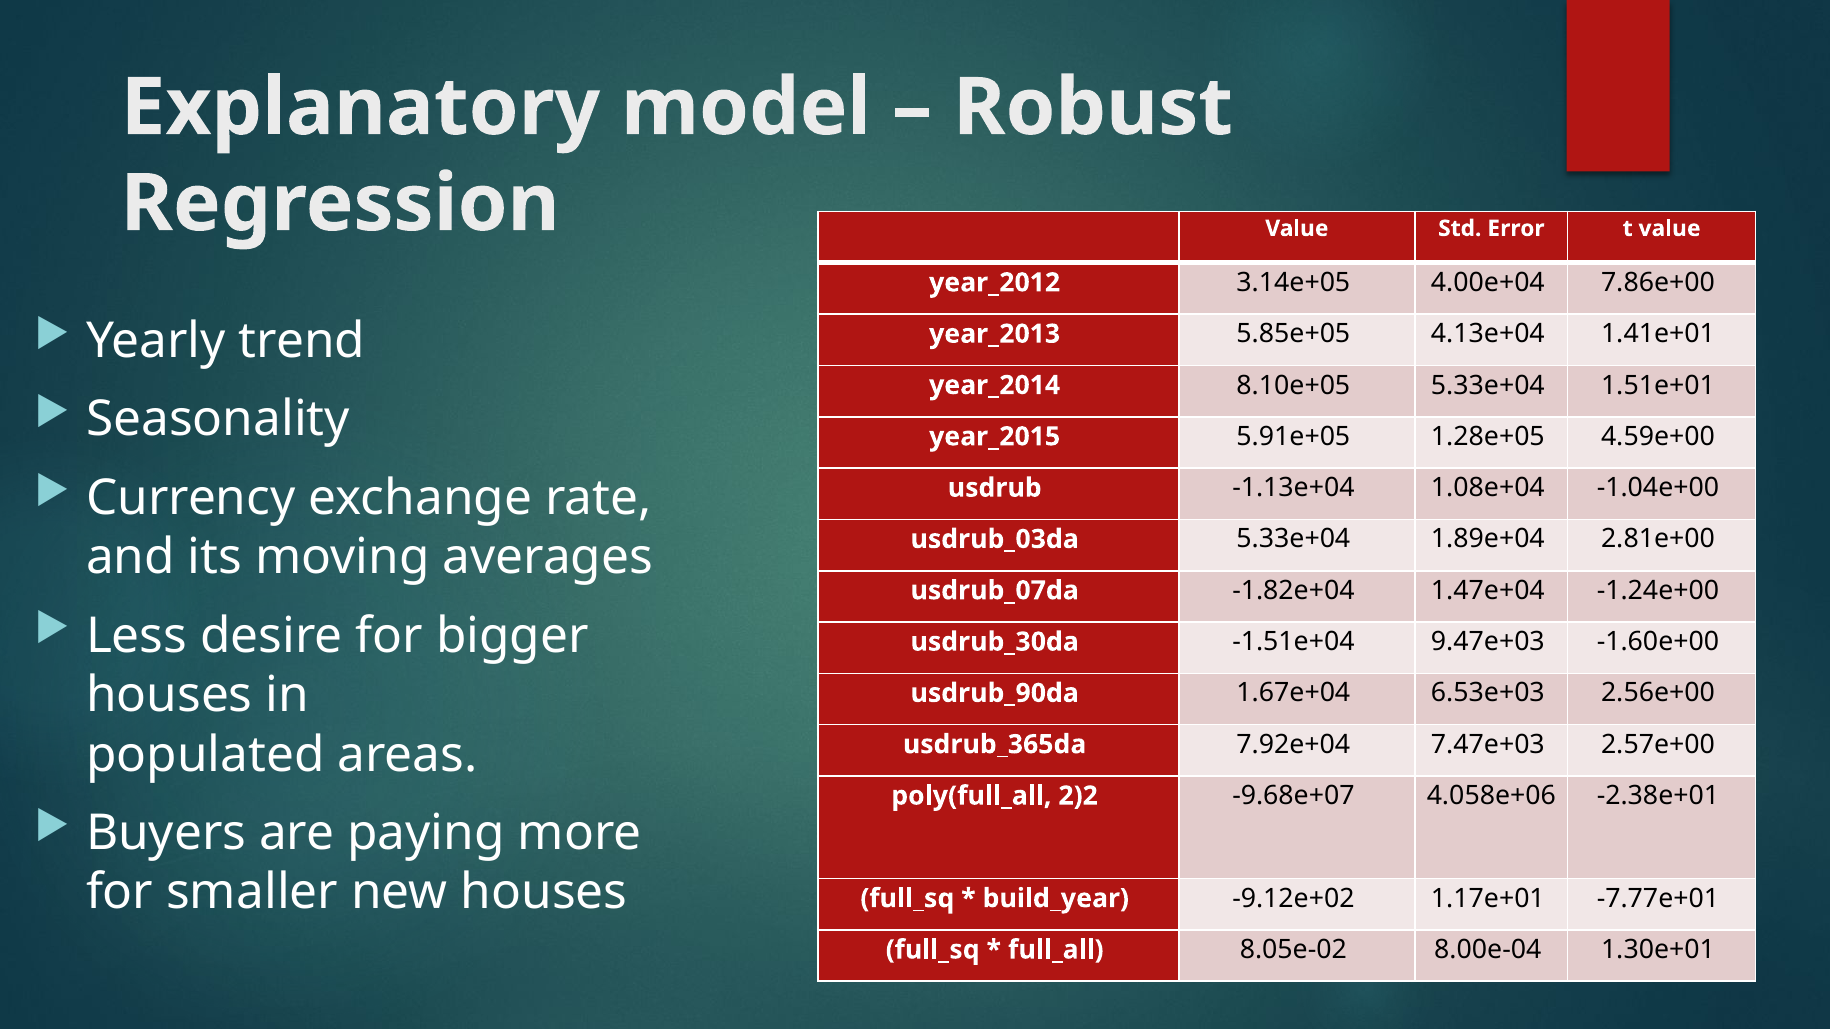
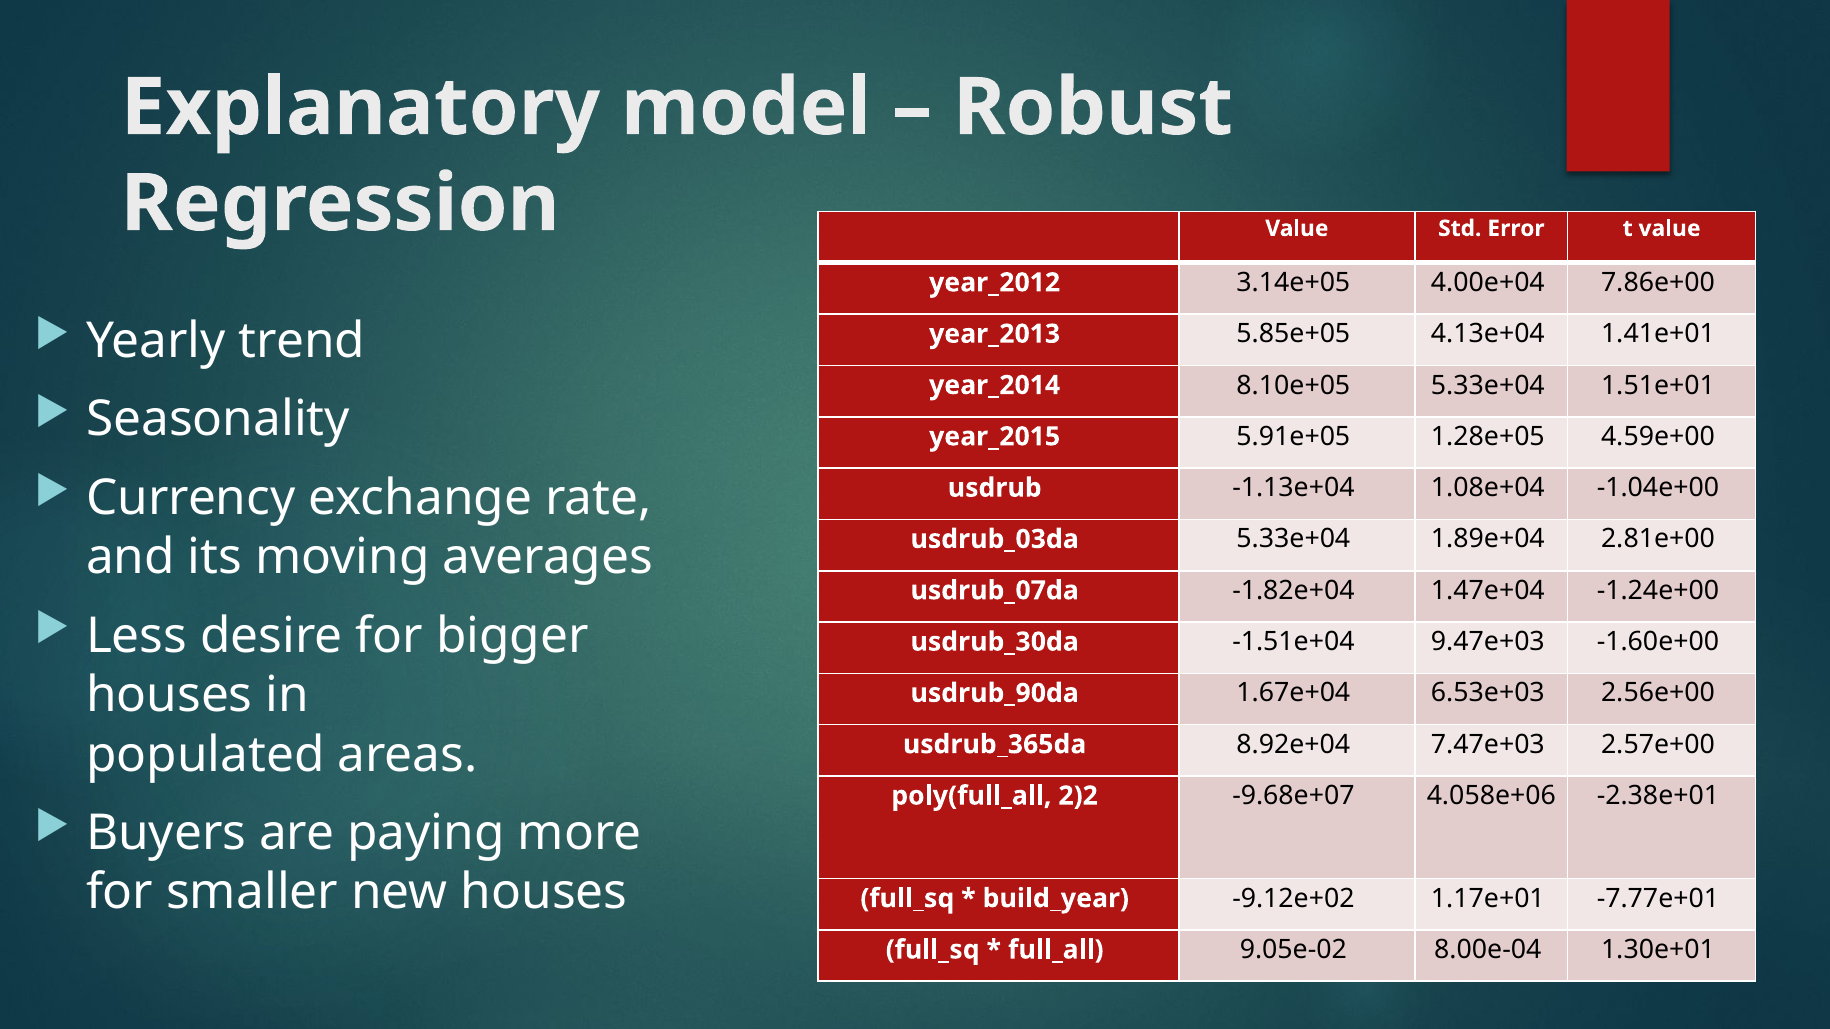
7.92e+04: 7.92e+04 -> 8.92e+04
8.05e-02: 8.05e-02 -> 9.05e-02
